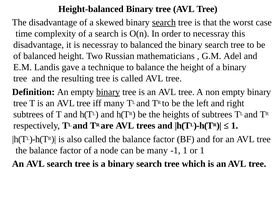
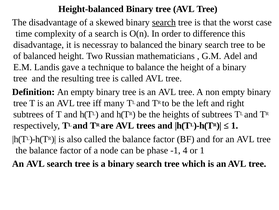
to necessray: necessray -> difference
binary at (108, 92) underline: present -> none
be many: many -> phase
-1 1: 1 -> 4
